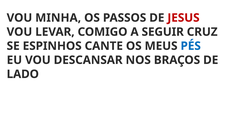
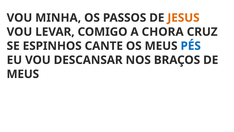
JESUS colour: red -> orange
SEGUIR: SEGUIR -> CHORA
LADO at (23, 74): LADO -> MEUS
